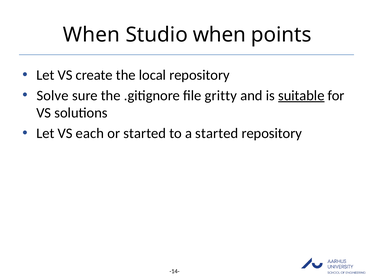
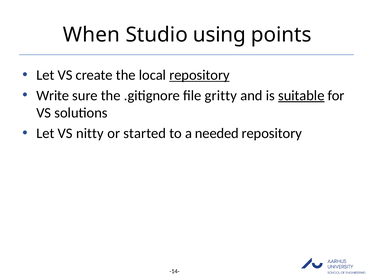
Studio when: when -> using
repository at (199, 75) underline: none -> present
Solve: Solve -> Write
each: each -> nitty
a started: started -> needed
